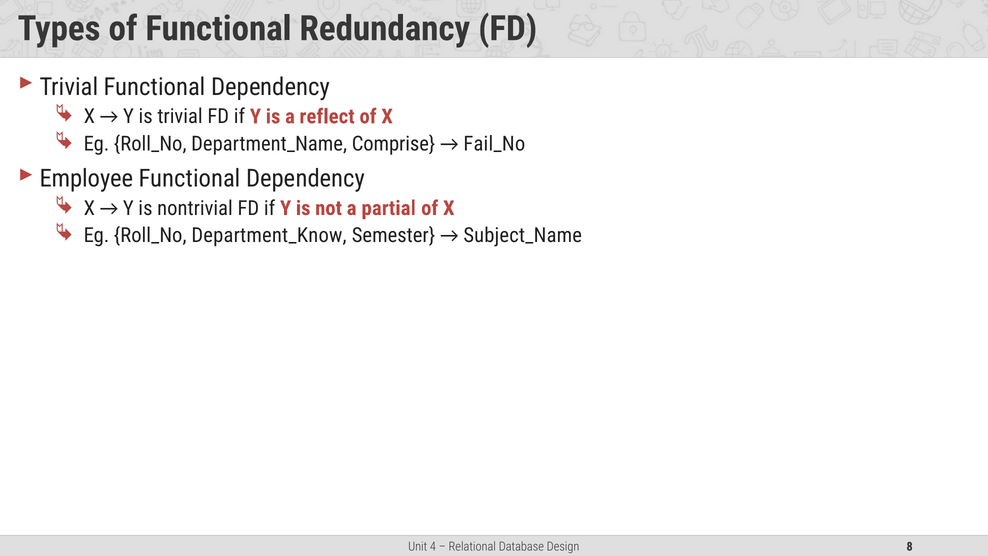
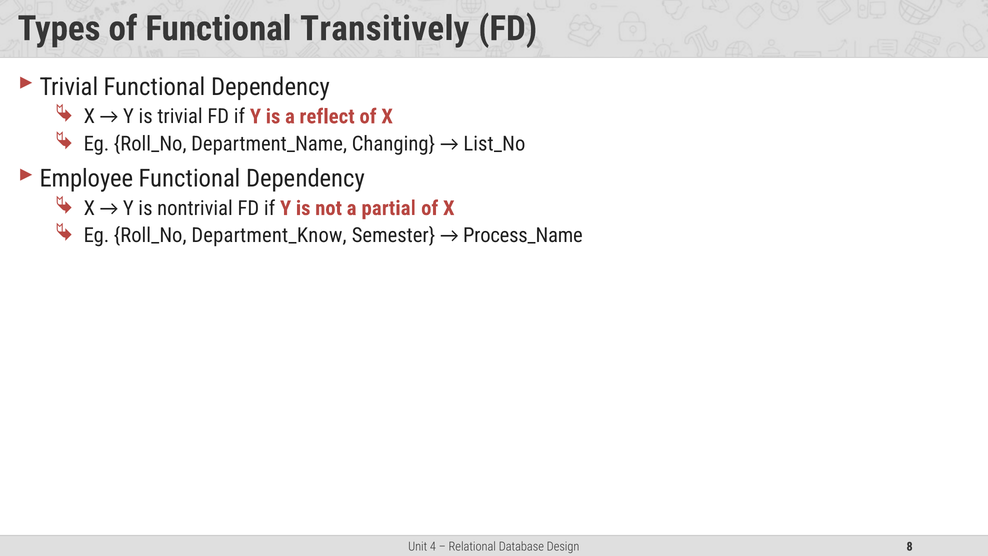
Redundancy: Redundancy -> Transitively
Comprise: Comprise -> Changing
Fail_No: Fail_No -> List_No
Subject_Name: Subject_Name -> Process_Name
